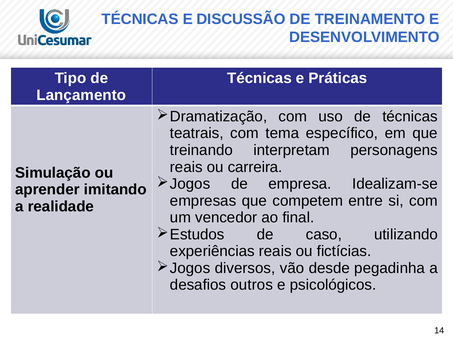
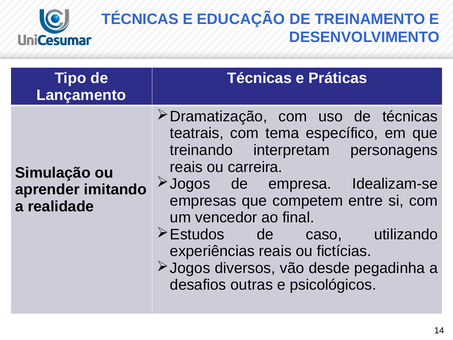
DISCUSSÃO: DISCUSSÃO -> EDUCAÇÃO
outros: outros -> outras
